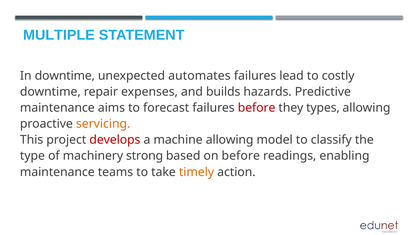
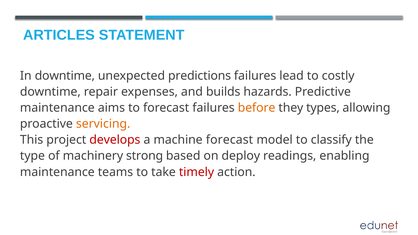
MULTIPLE: MULTIPLE -> ARTICLES
automates: automates -> predictions
before at (257, 108) colour: red -> orange
machine allowing: allowing -> forecast
on before: before -> deploy
timely colour: orange -> red
